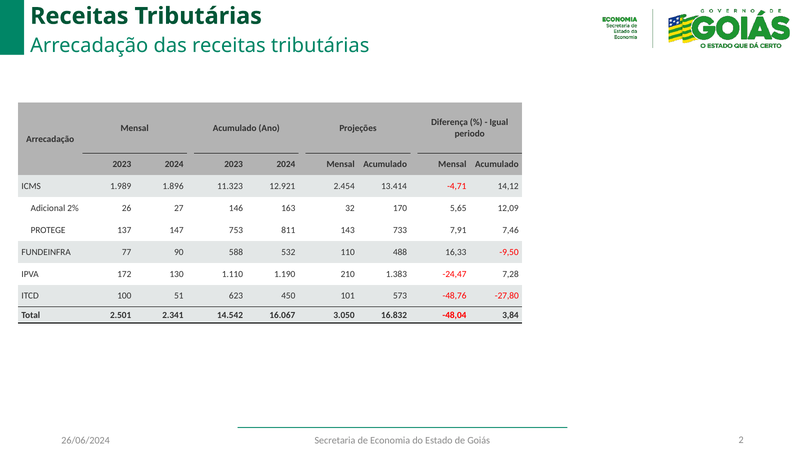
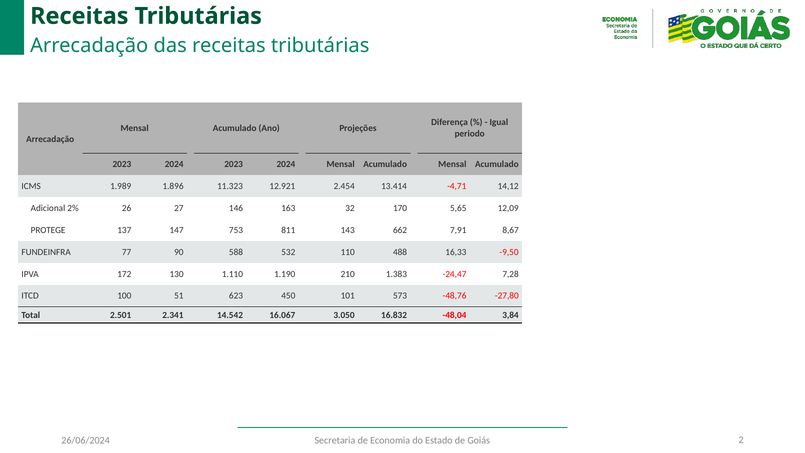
733: 733 -> 662
7,46: 7,46 -> 8,67
